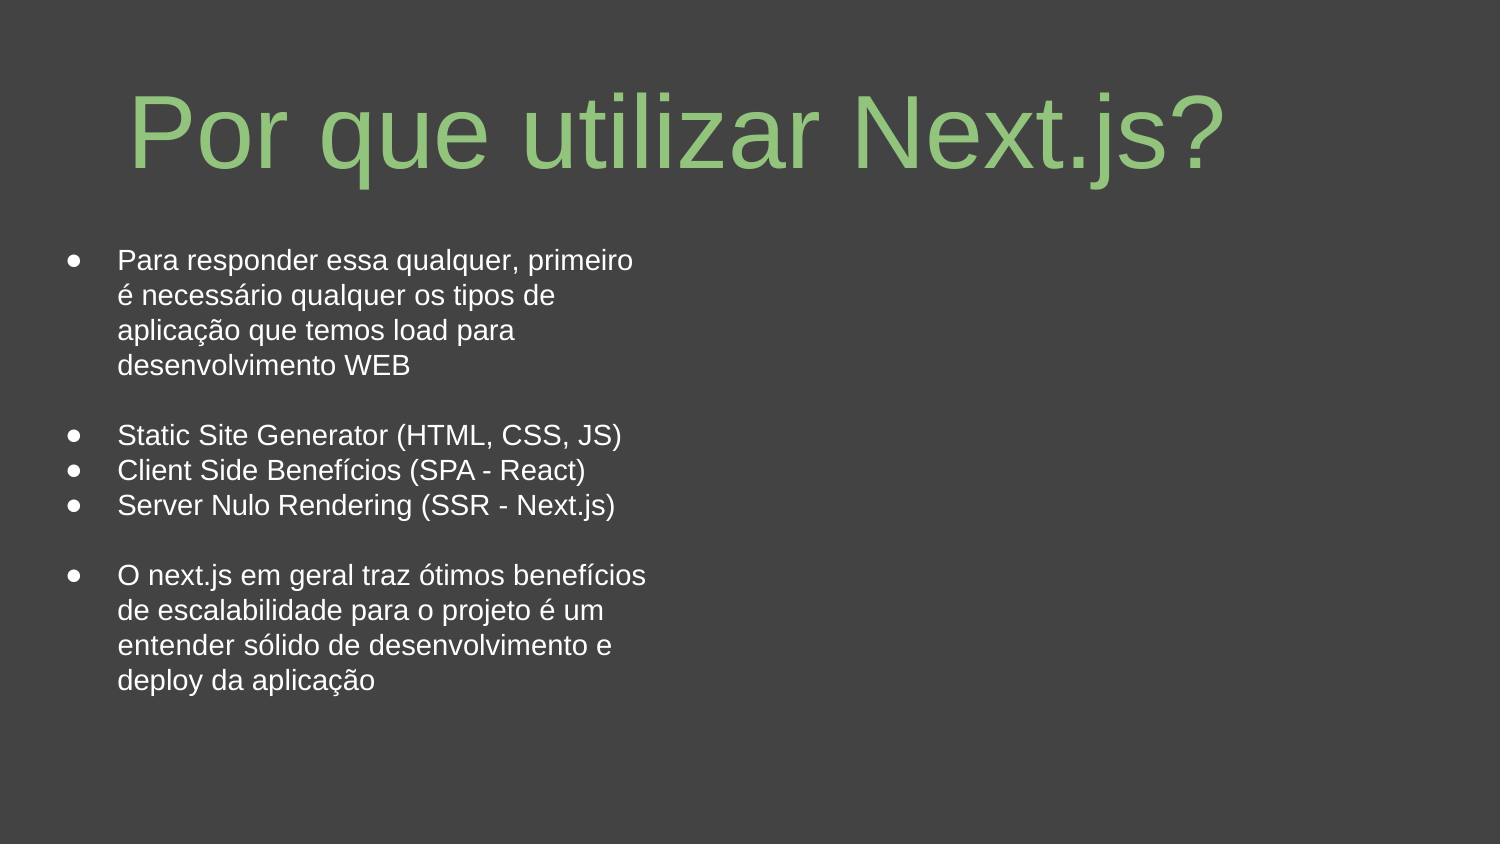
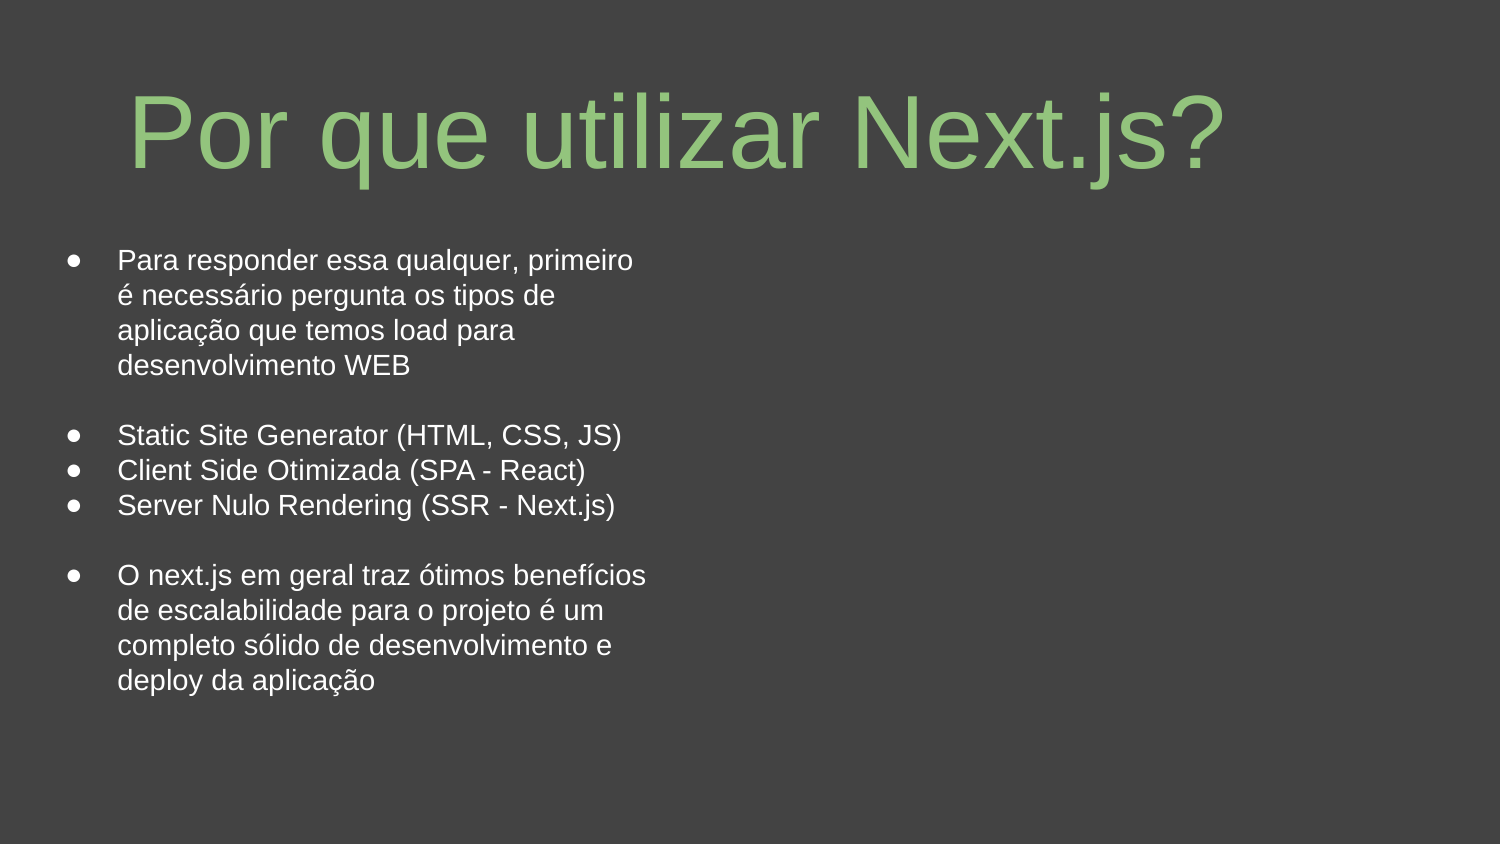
necessário qualquer: qualquer -> pergunta
Side Benefícios: Benefícios -> Otimizada
entender: entender -> completo
